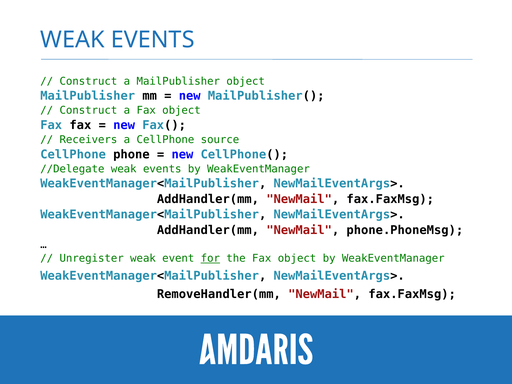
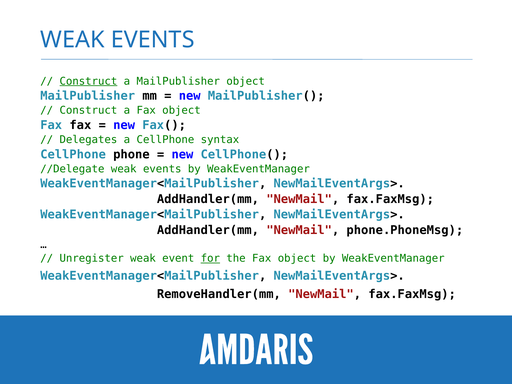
Construct at (88, 81) underline: none -> present
Receivers: Receivers -> Delegates
source: source -> syntax
